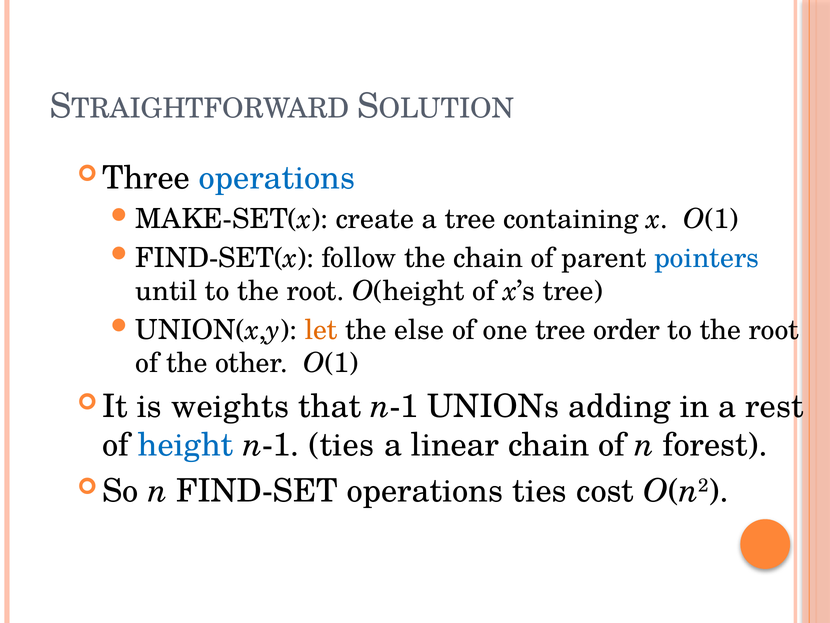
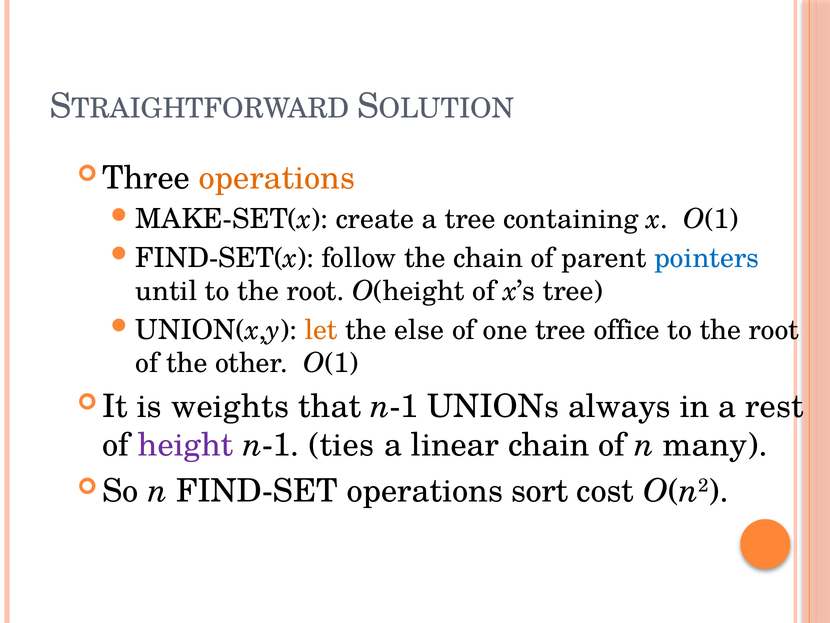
operations at (277, 178) colour: blue -> orange
order: order -> office
adding: adding -> always
height colour: blue -> purple
forest: forest -> many
operations ties: ties -> sort
